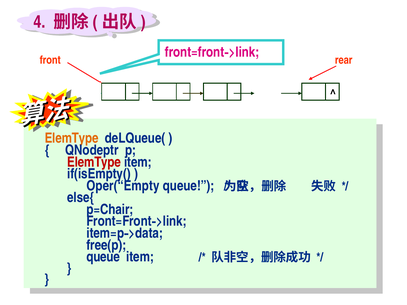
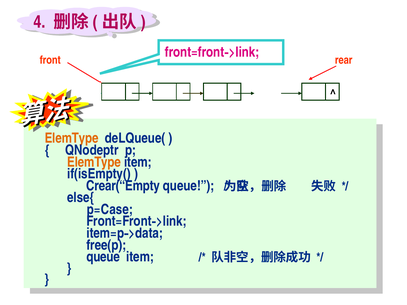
ElemType at (94, 162) colour: red -> orange
Oper(“Empty: Oper(“Empty -> Crear(“Empty
p=Chair: p=Chair -> p=Case
